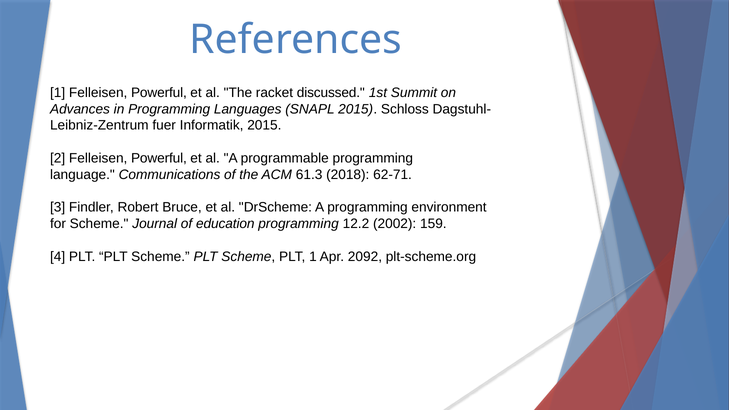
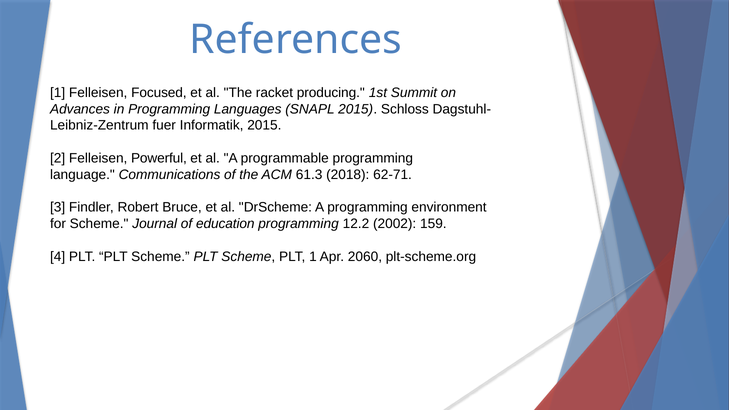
1 Felleisen Powerful: Powerful -> Focused
discussed: discussed -> producing
2092: 2092 -> 2060
